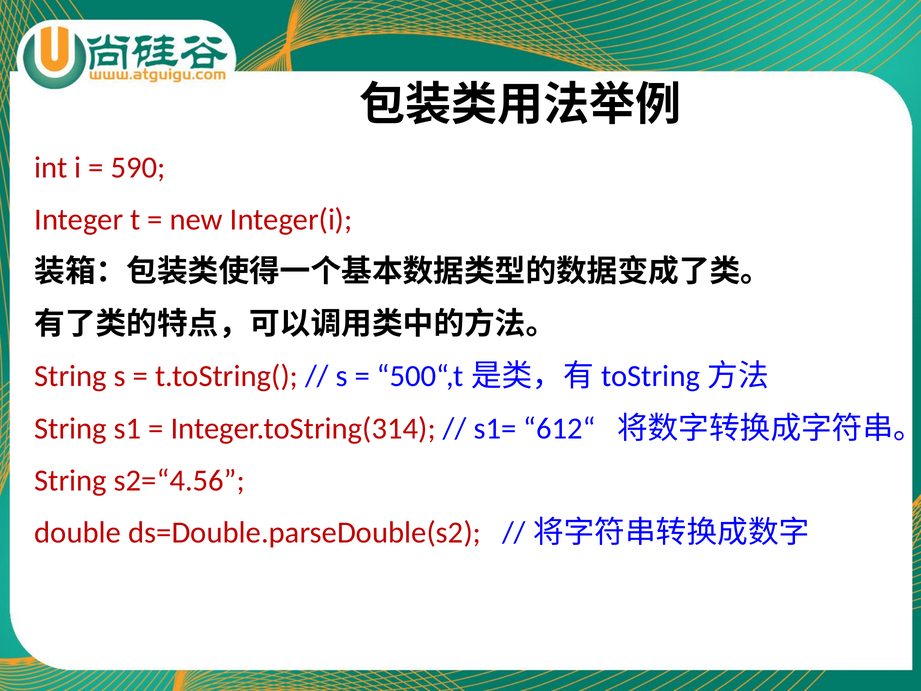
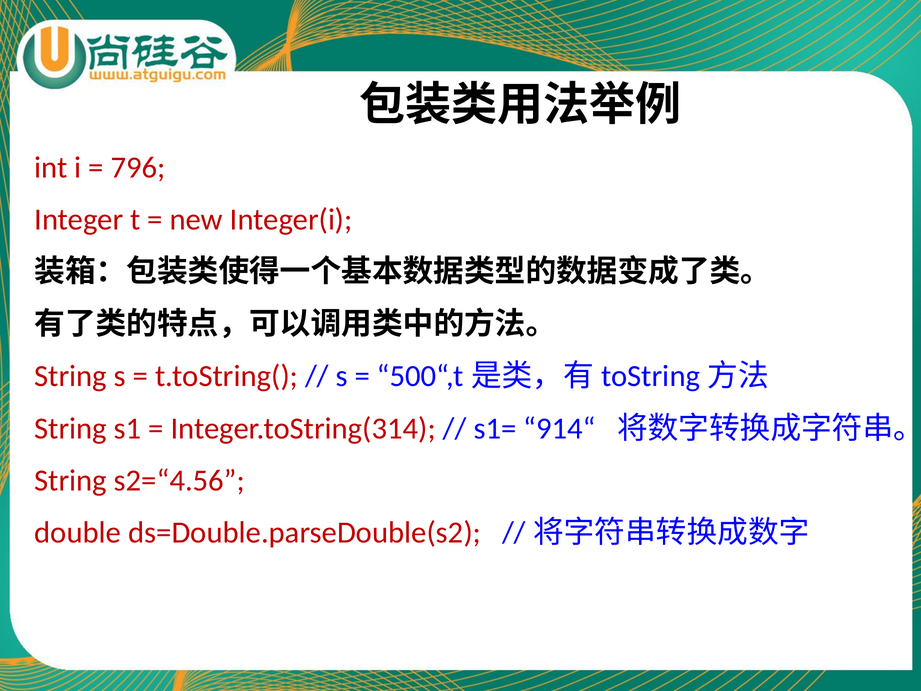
590: 590 -> 796
612“: 612“ -> 914“
